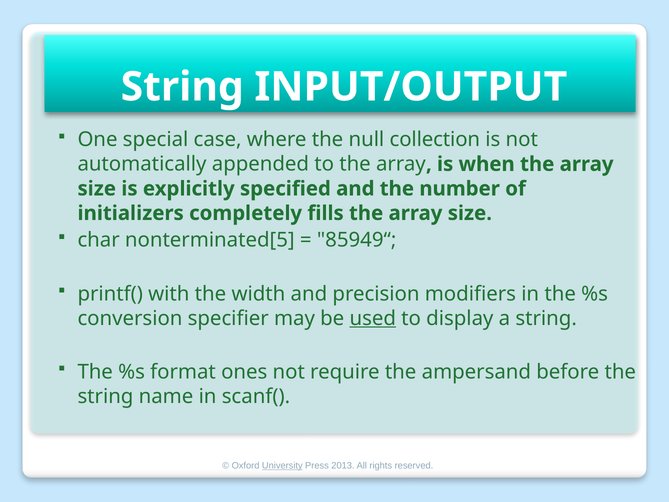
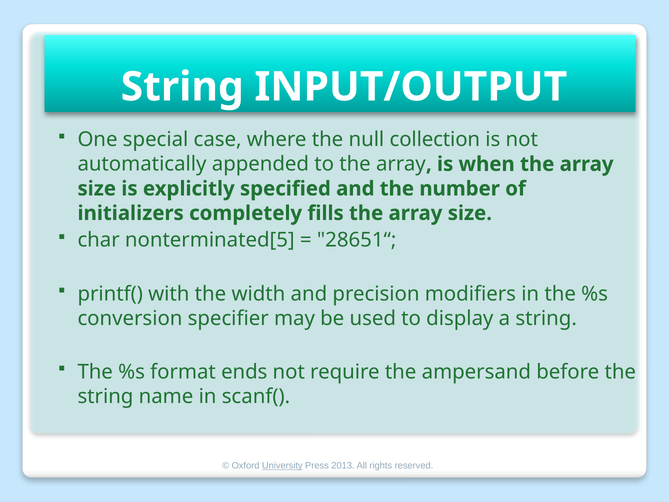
85949“: 85949“ -> 28651“
used underline: present -> none
ones: ones -> ends
